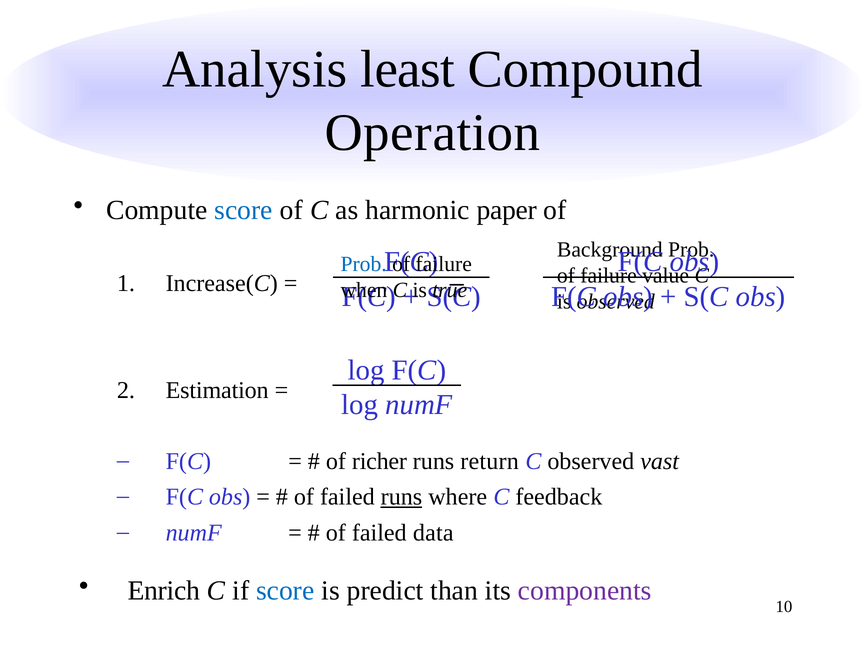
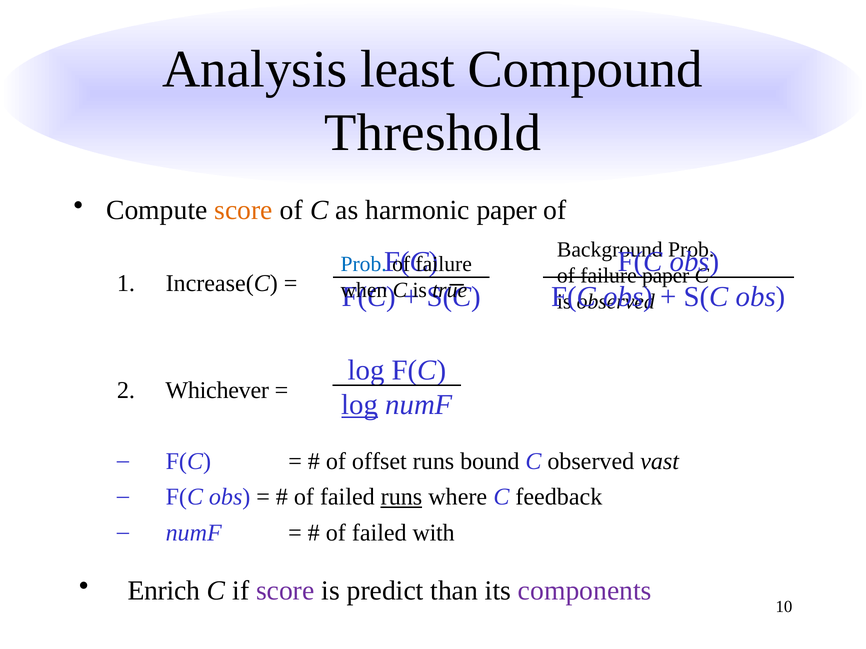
Operation: Operation -> Threshold
score at (243, 210) colour: blue -> orange
failure value: value -> paper
Estimation: Estimation -> Whichever
log at (360, 405) underline: none -> present
richer: richer -> offset
return: return -> bound
data: data -> with
score at (285, 591) colour: blue -> purple
